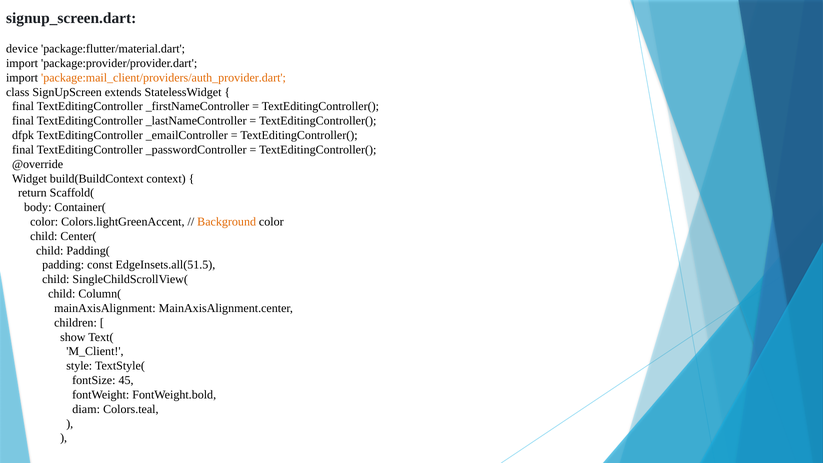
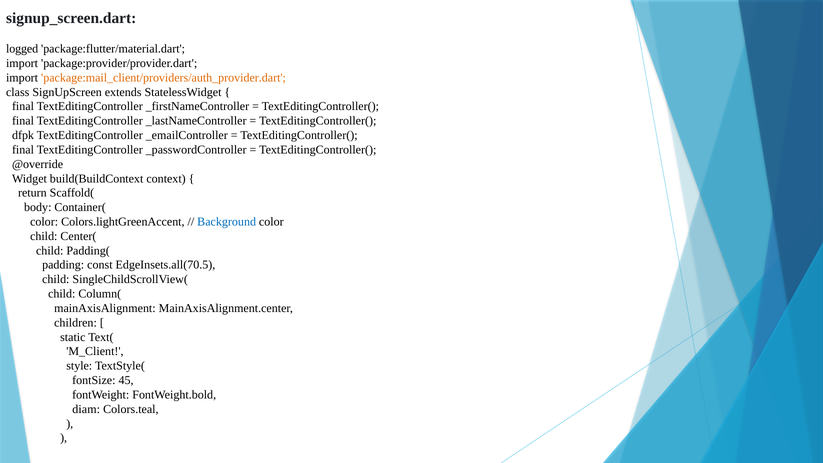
device: device -> logged
Background colour: orange -> blue
EdgeInsets.all(51.5: EdgeInsets.all(51.5 -> EdgeInsets.all(70.5
show: show -> static
